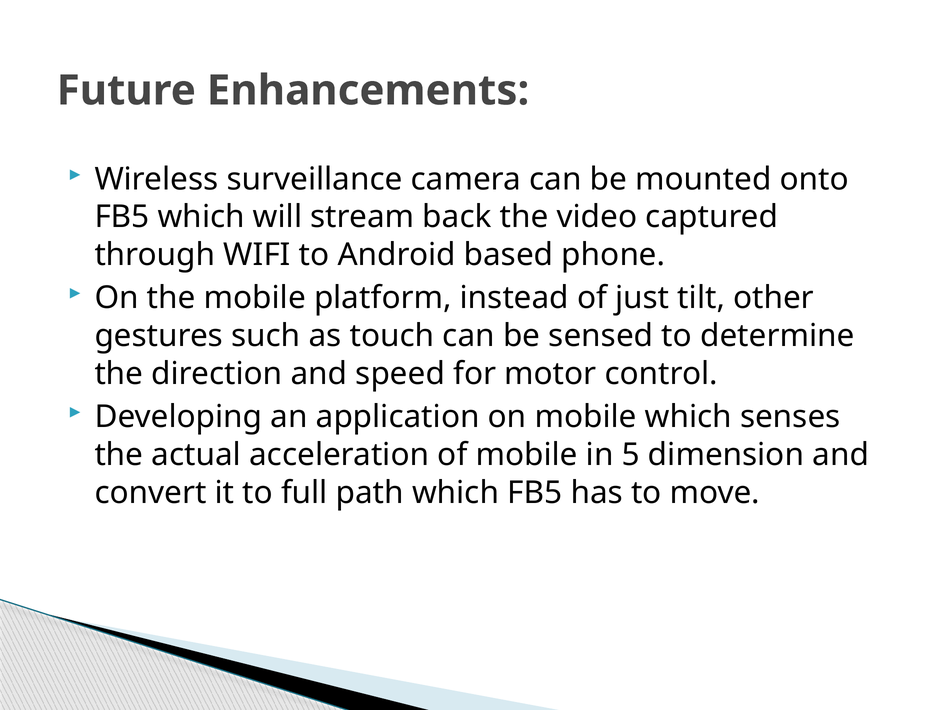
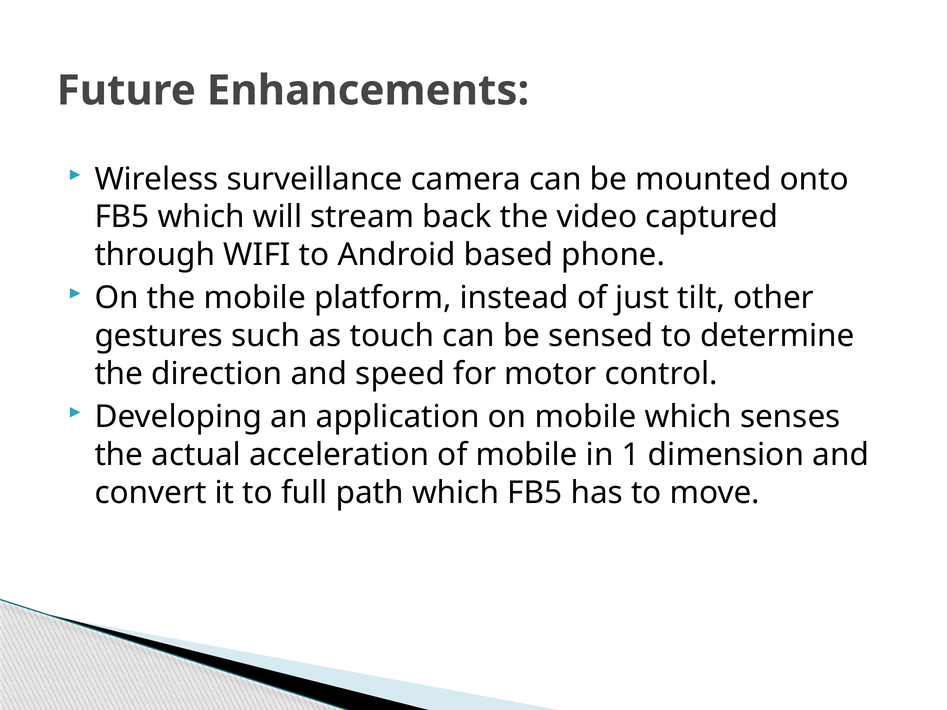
5: 5 -> 1
